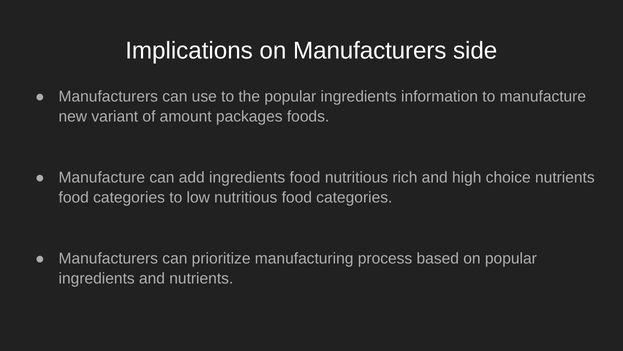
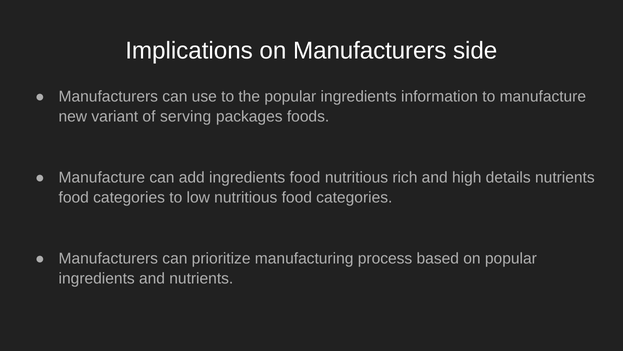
amount: amount -> serving
choice: choice -> details
